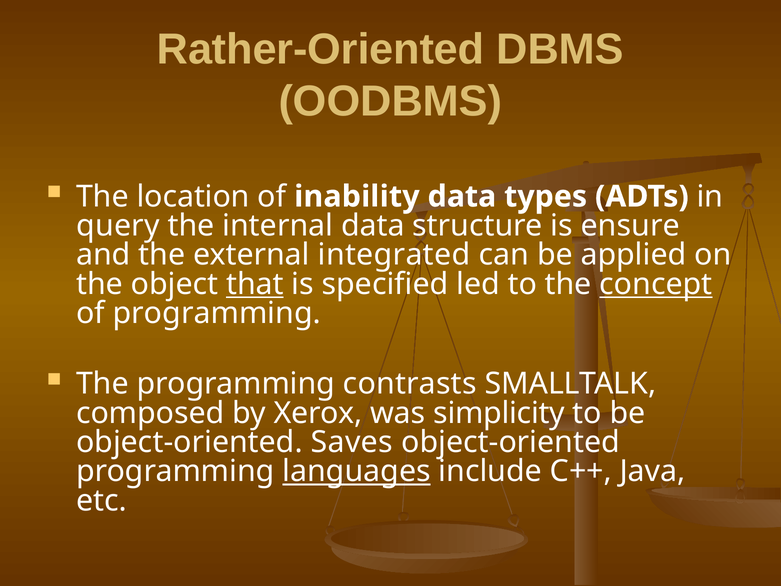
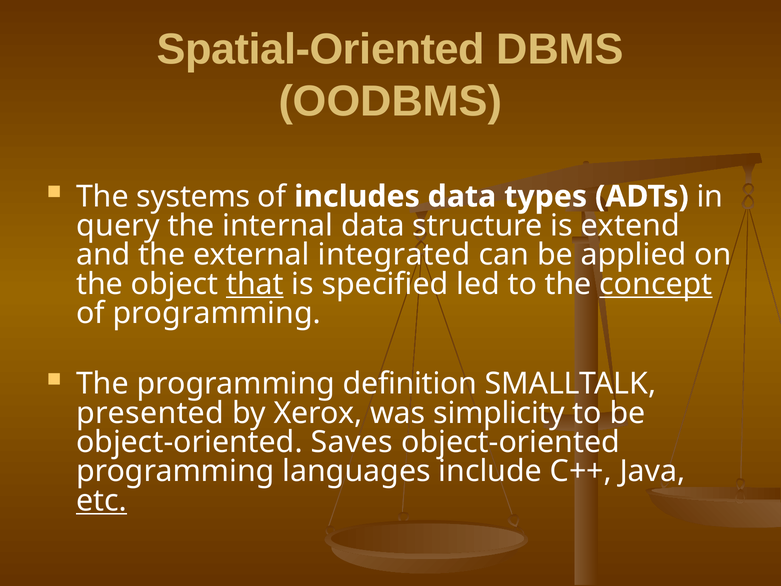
Rather-Oriented: Rather-Oriented -> Spatial-Oriented
location: location -> systems
inability: inability -> includes
ensure: ensure -> extend
contrasts: contrasts -> definition
composed: composed -> presented
languages underline: present -> none
etc underline: none -> present
